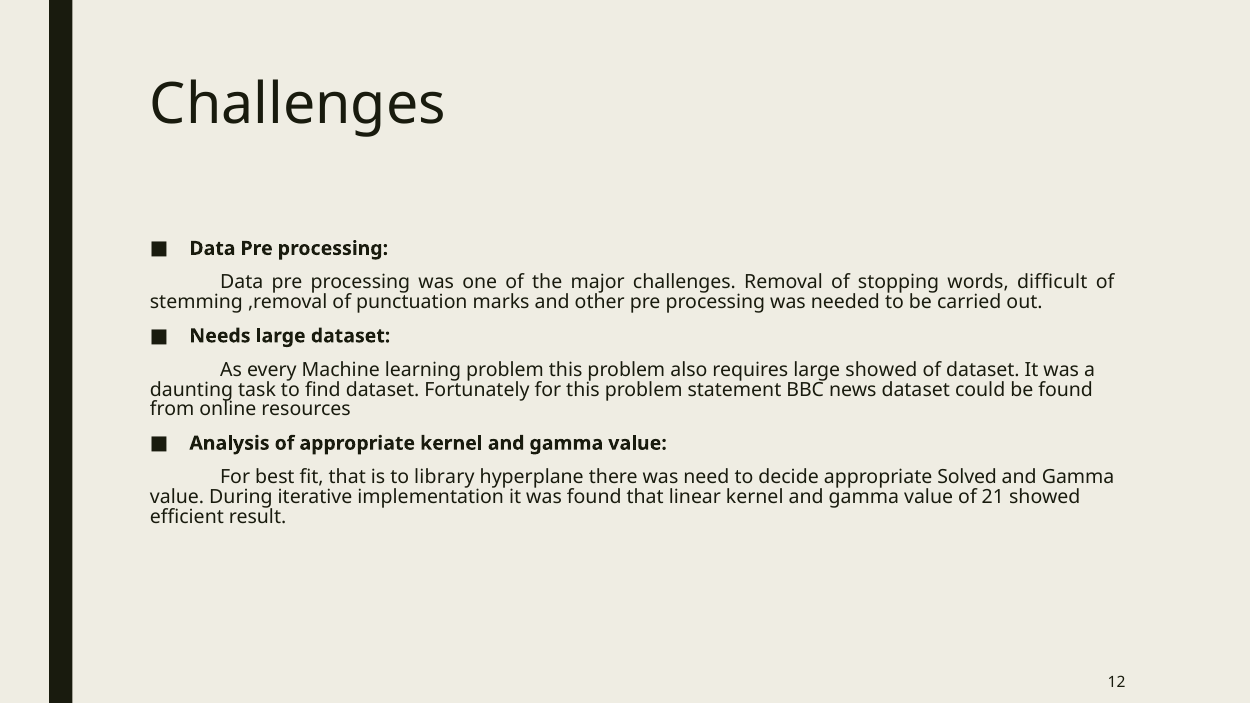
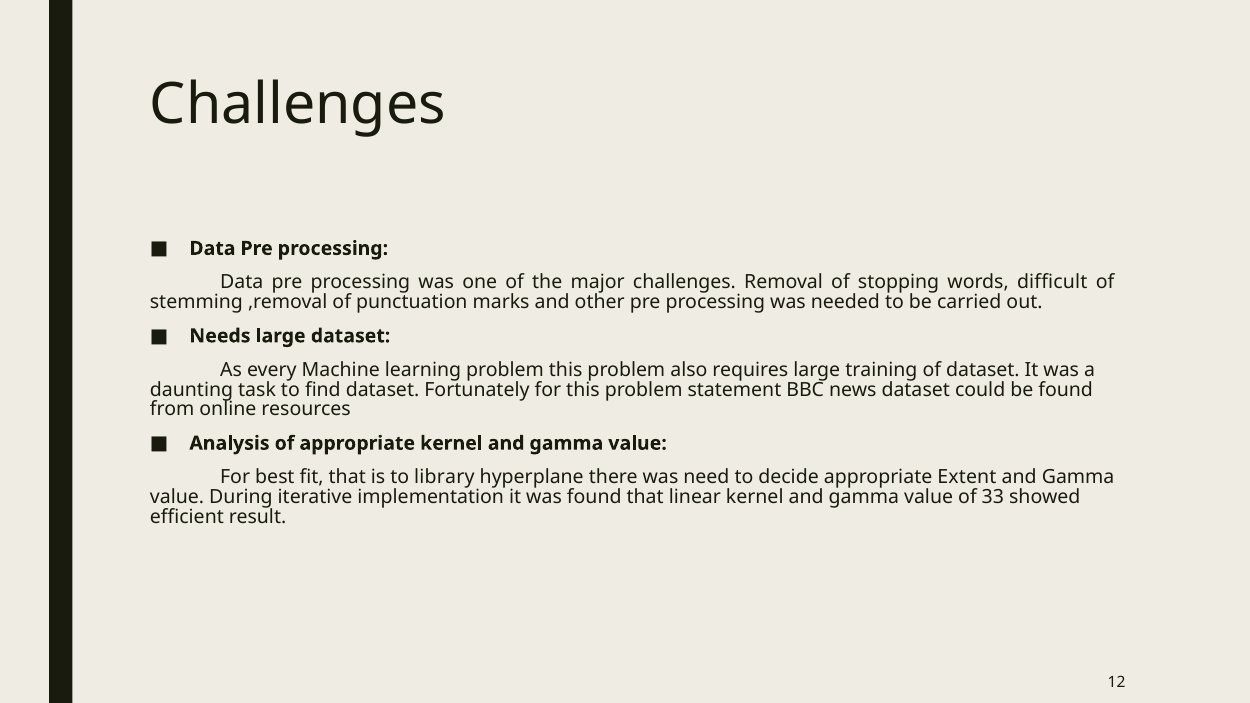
large showed: showed -> training
Solved: Solved -> Extent
21: 21 -> 33
